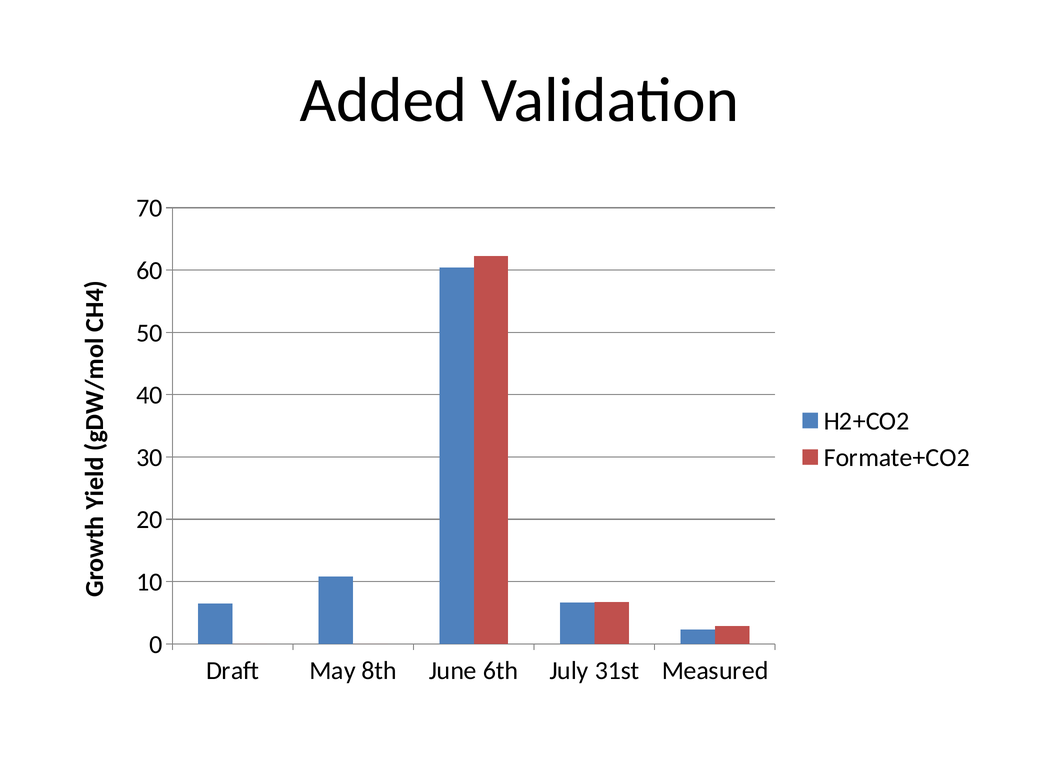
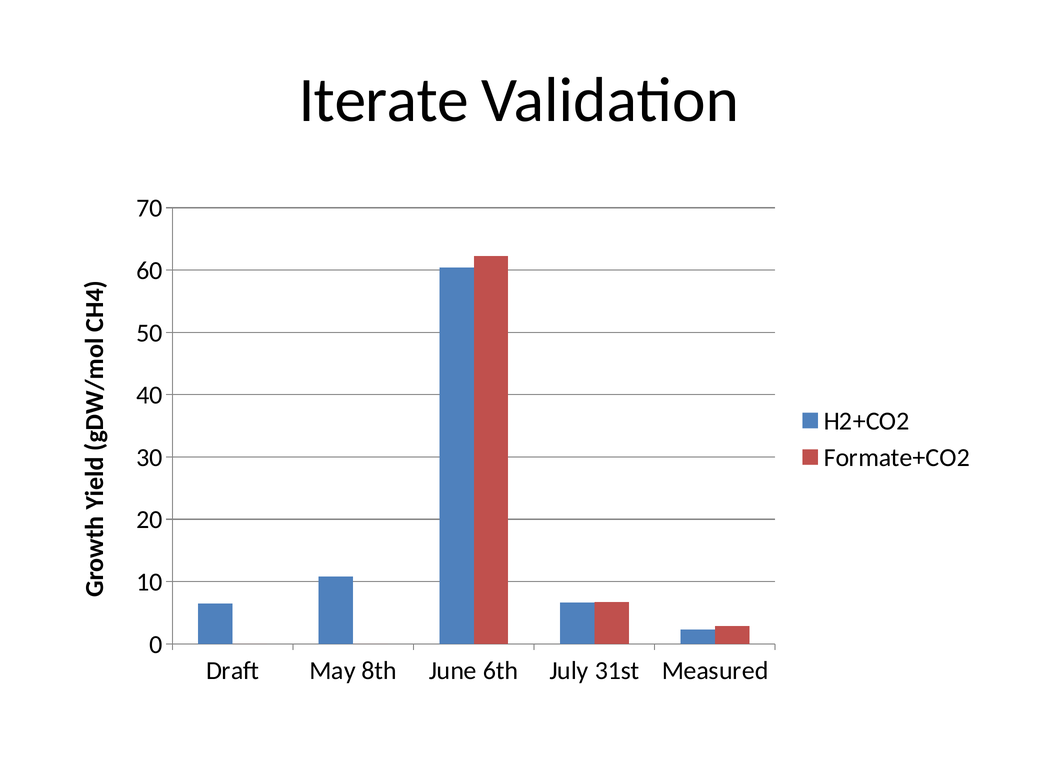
Added: Added -> Iterate
